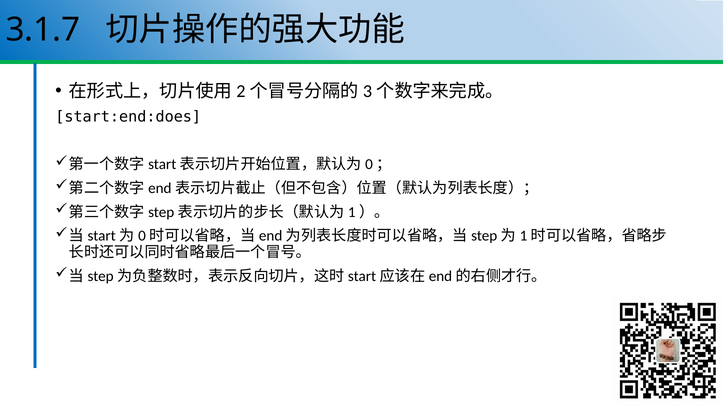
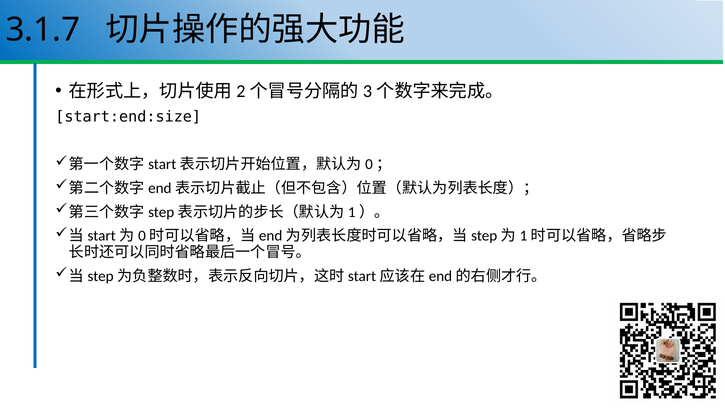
start:end:does: start:end:does -> start:end:size
